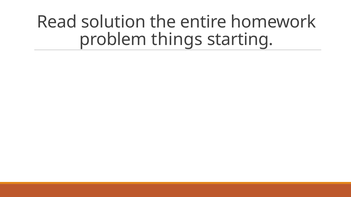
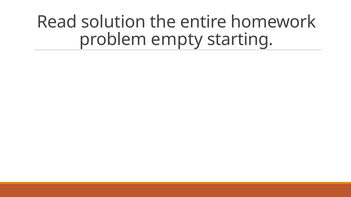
things: things -> empty
